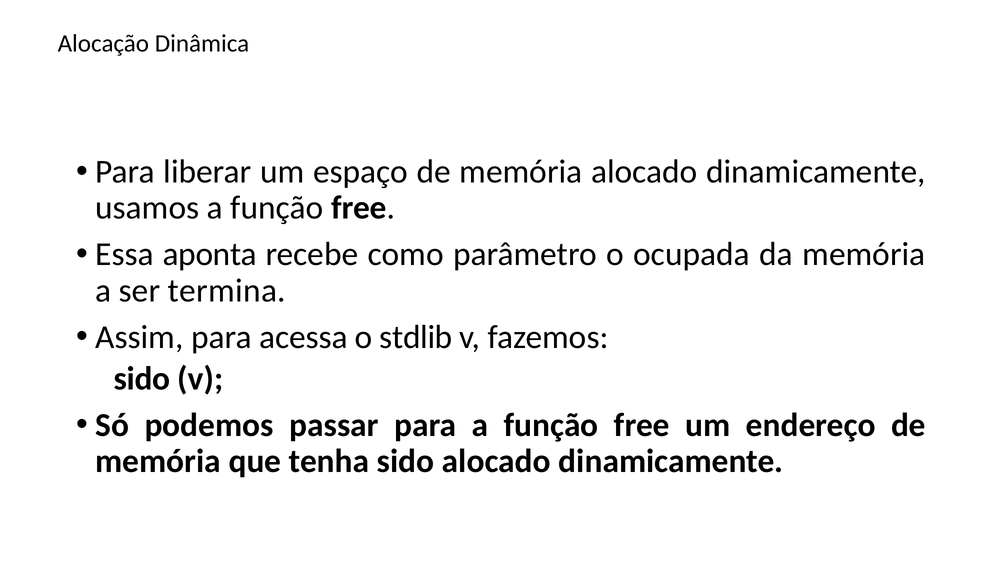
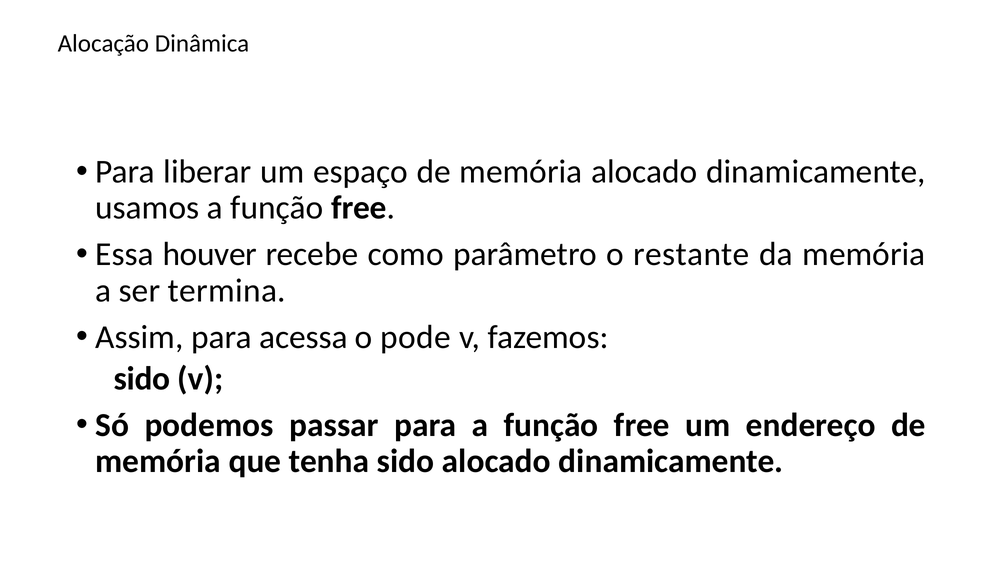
aponta: aponta -> houver
ocupada: ocupada -> restante
stdlib: stdlib -> pode
